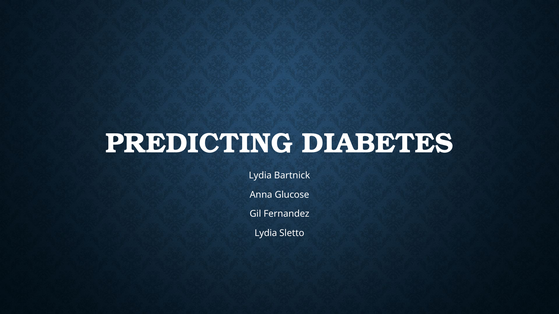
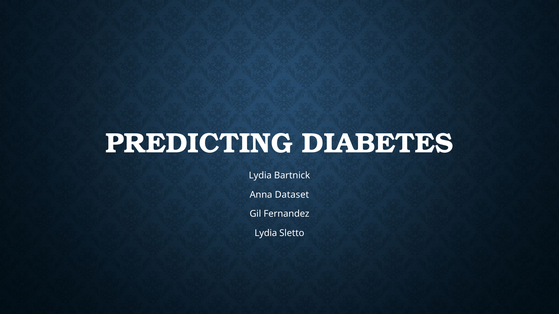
Glucose: Glucose -> Dataset
